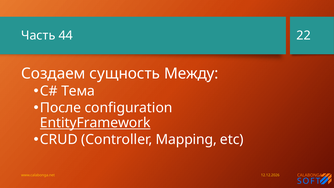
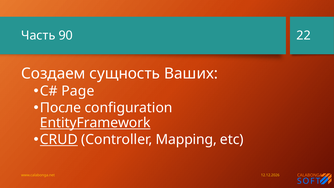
44: 44 -> 90
Между: Между -> Ваших
Тема: Тема -> Page
CRUD underline: none -> present
